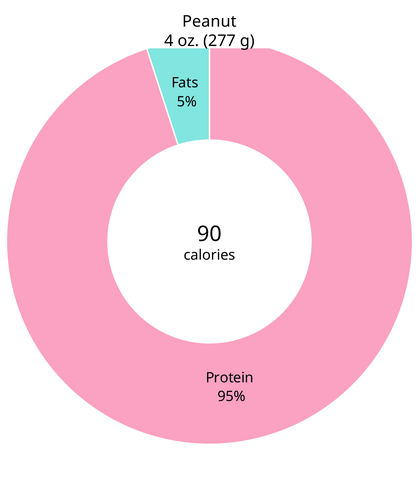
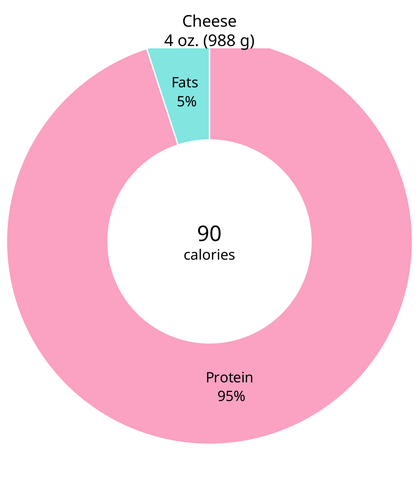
Peanut: Peanut -> Cheese
277: 277 -> 988
